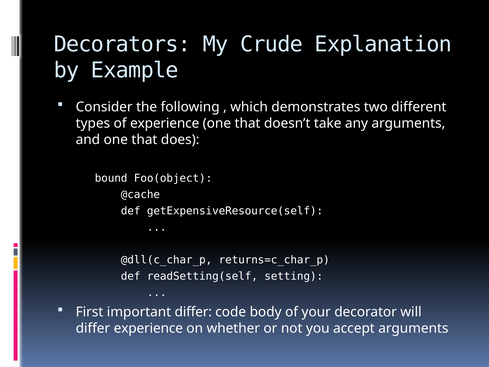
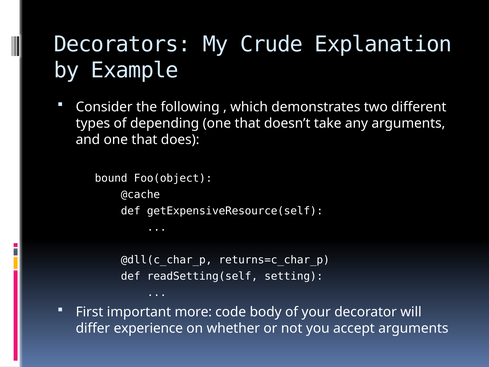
of experience: experience -> depending
important differ: differ -> more
